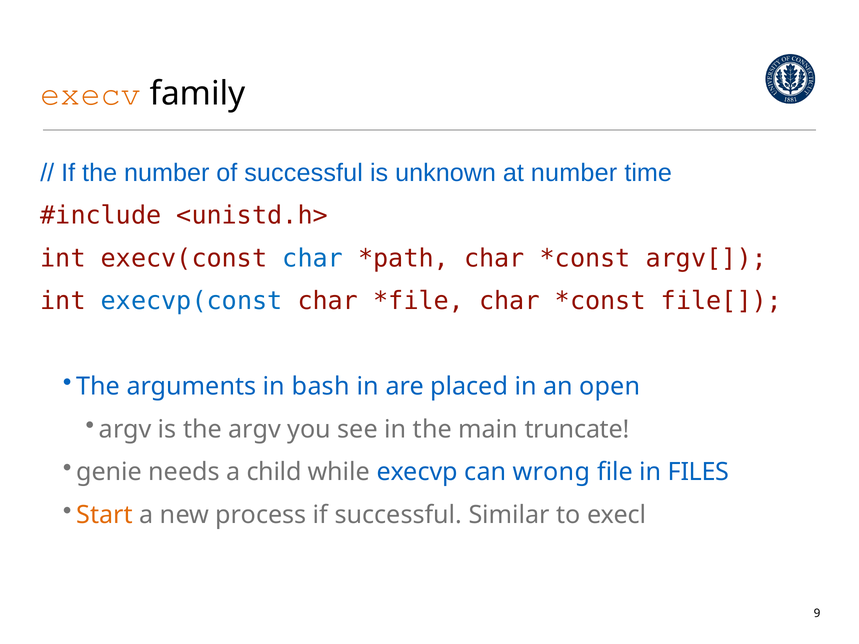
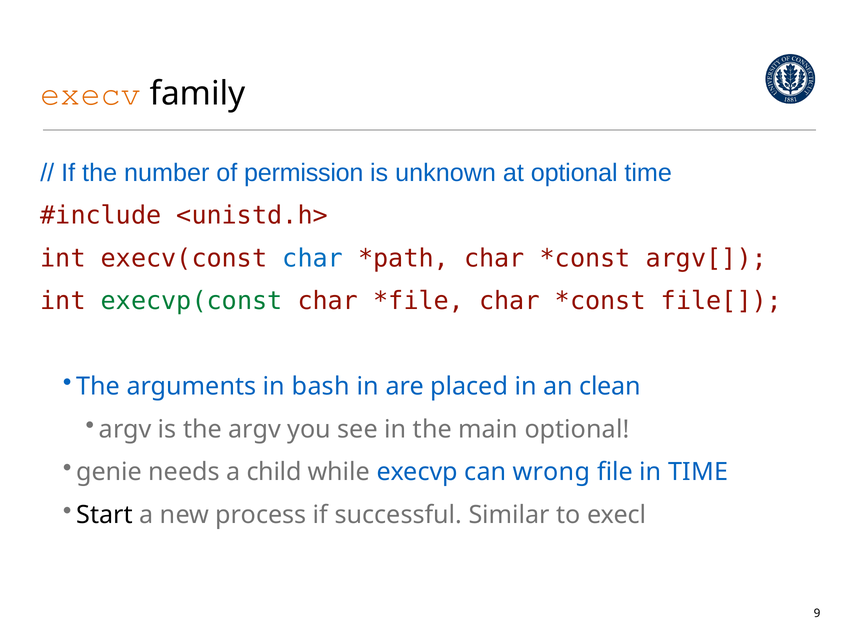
of successful: successful -> permission
at number: number -> optional
execvp(const colour: blue -> green
open: open -> clean
main truncate: truncate -> optional
in FILES: FILES -> TIME
Start colour: orange -> black
